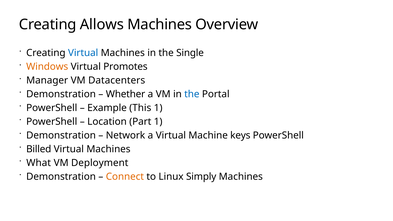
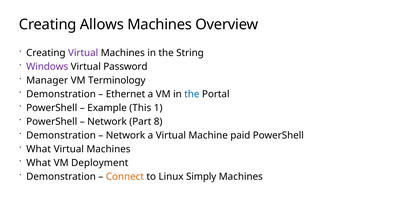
Virtual at (83, 53) colour: blue -> purple
Single: Single -> String
Windows colour: orange -> purple
Promotes: Promotes -> Password
Datacenters: Datacenters -> Terminology
Whether: Whether -> Ethernet
Location at (107, 122): Location -> Network
Part 1: 1 -> 8
keys: keys -> paid
Billed at (39, 149): Billed -> What
